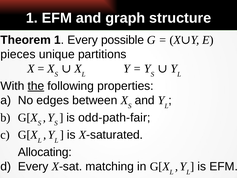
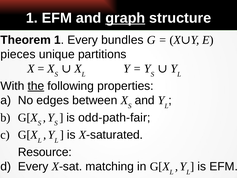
graph underline: none -> present
possible: possible -> bundles
Allocating: Allocating -> Resource
